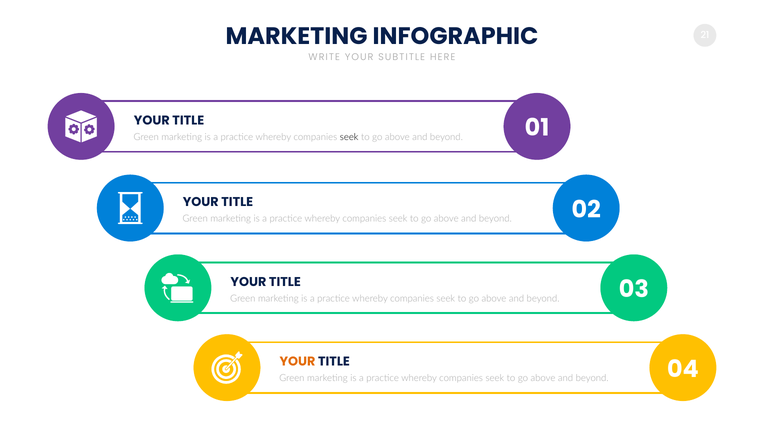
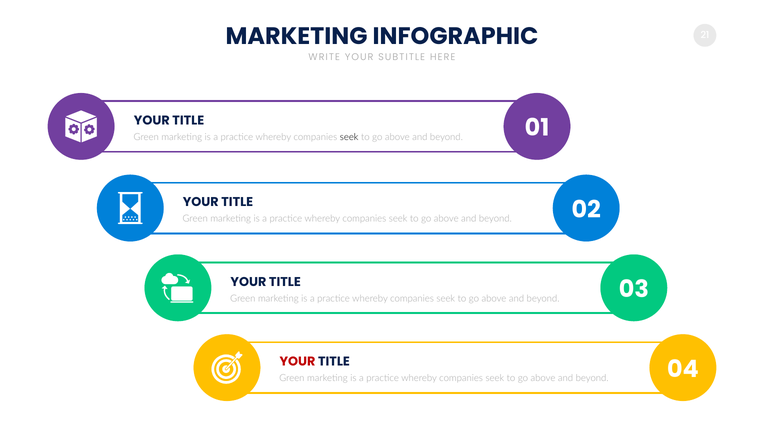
YOUR at (297, 362) colour: orange -> red
